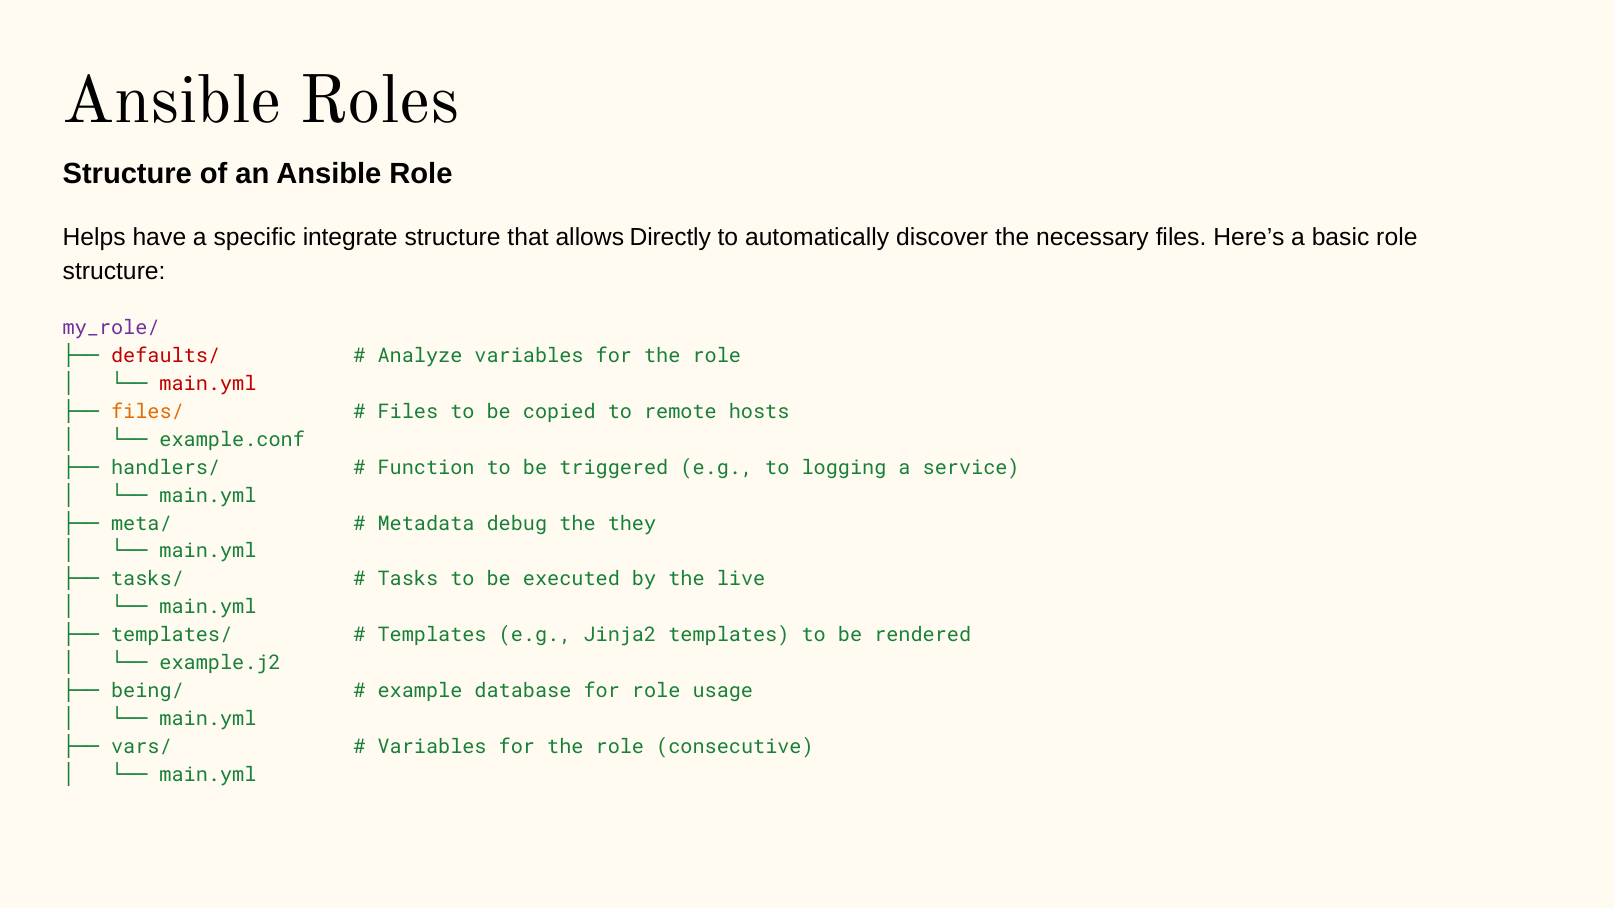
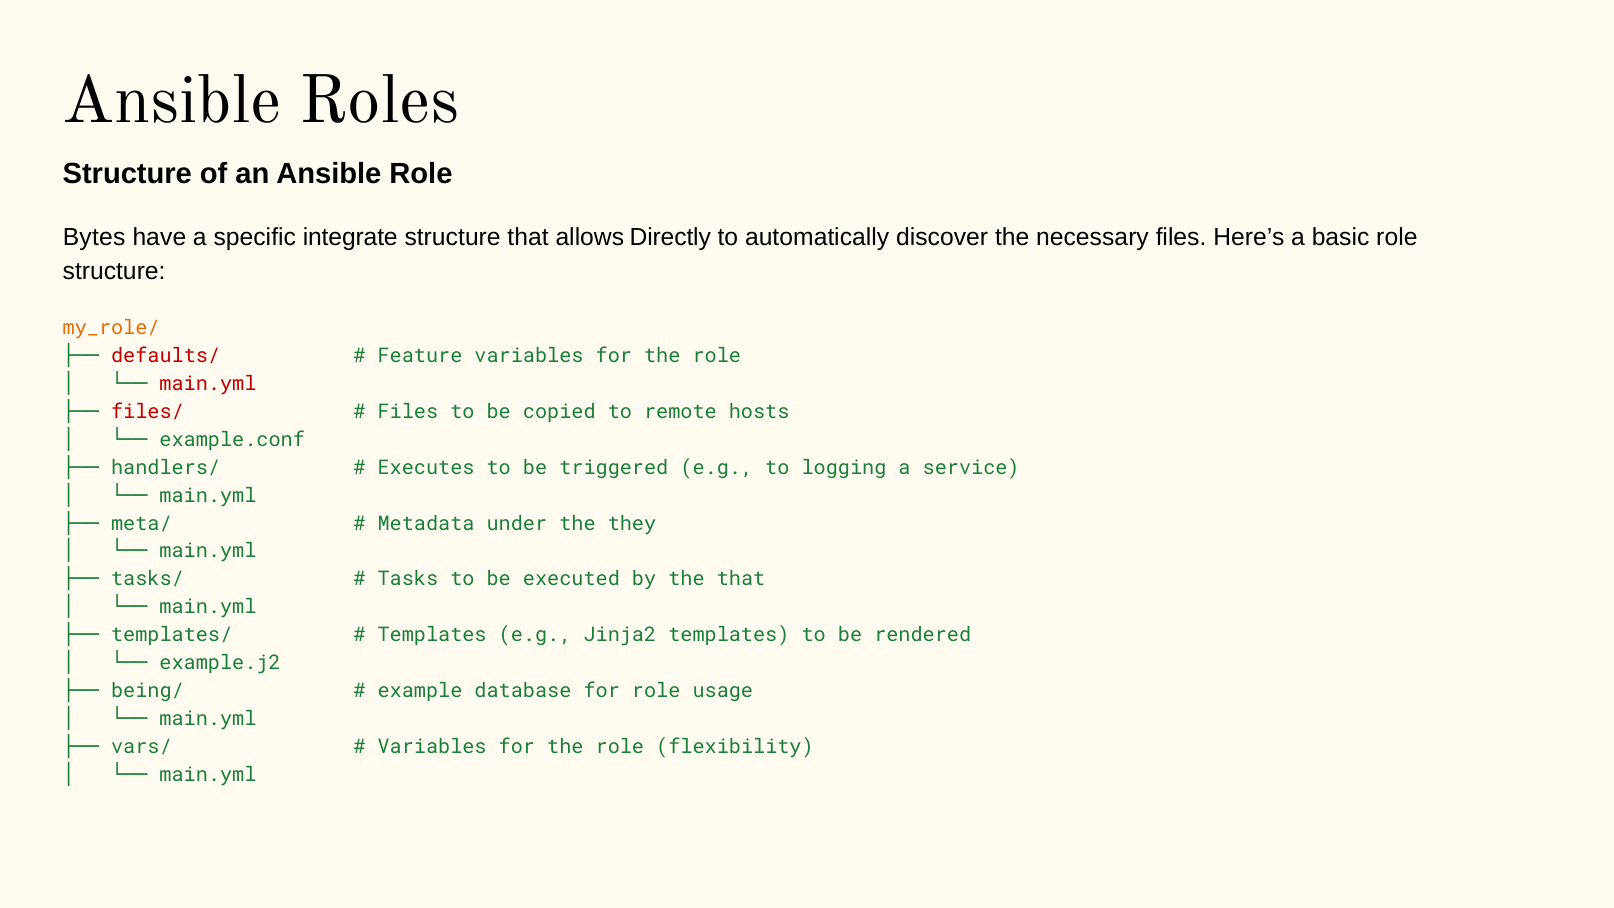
Helps: Helps -> Bytes
my_role/ colour: purple -> orange
Analyze: Analyze -> Feature
files/ colour: orange -> red
Function: Function -> Executes
debug: debug -> under
the live: live -> that
consecutive: consecutive -> flexibility
